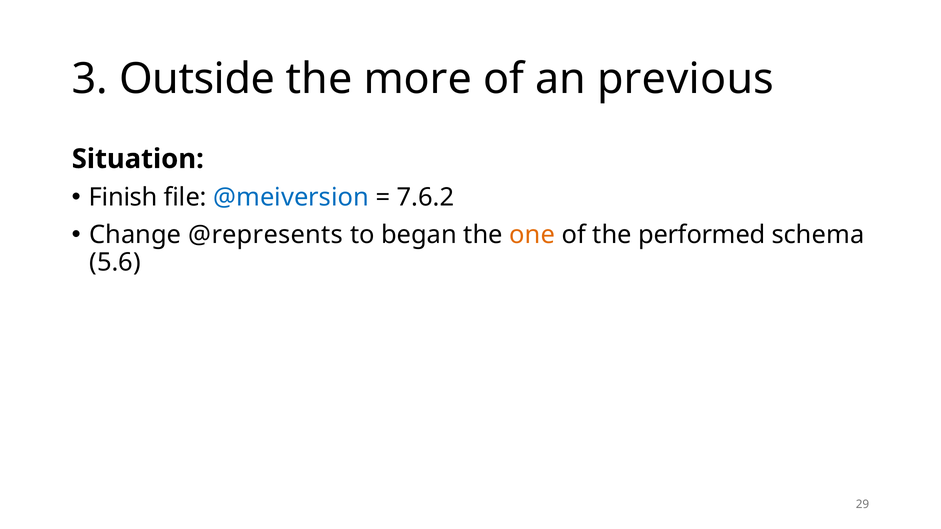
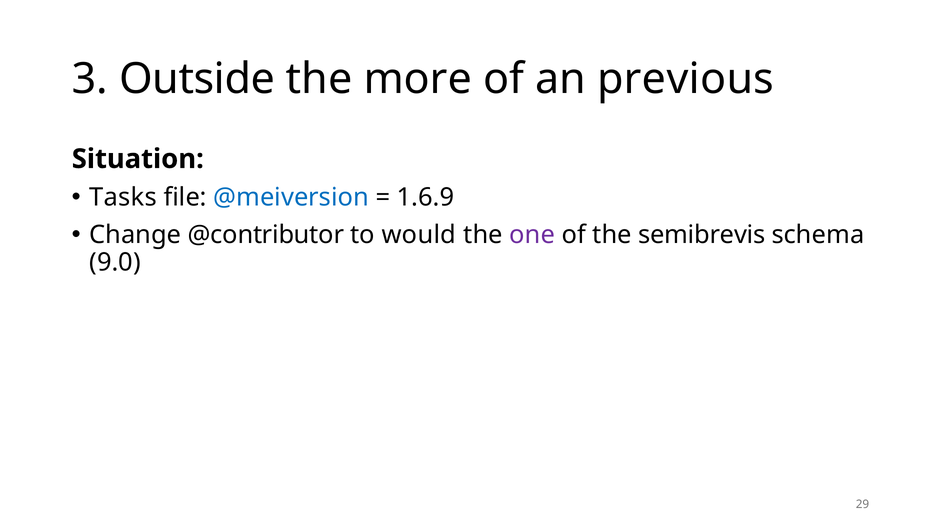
Finish: Finish -> Tasks
7.6.2: 7.6.2 -> 1.6.9
@represents: @represents -> @contributor
began: began -> would
one colour: orange -> purple
performed: performed -> semibrevis
5.6: 5.6 -> 9.0
